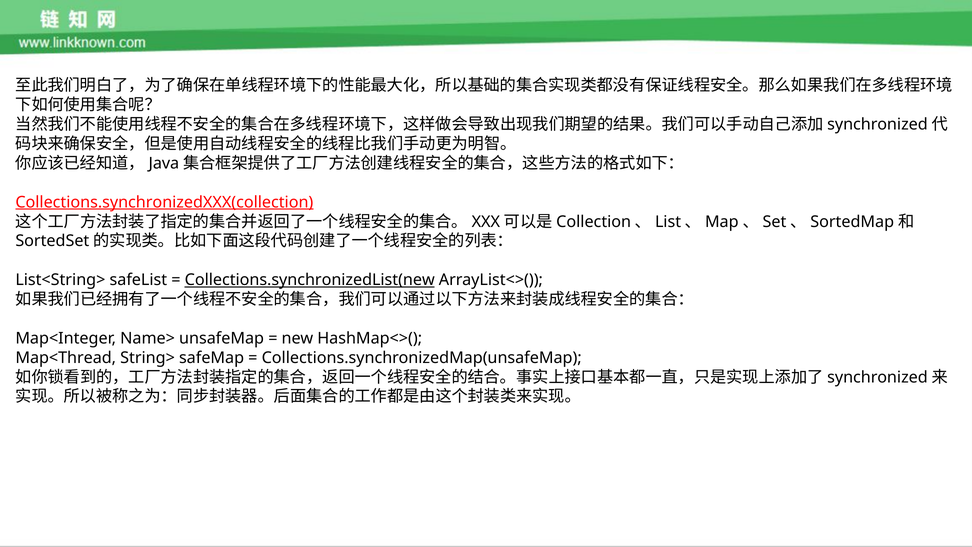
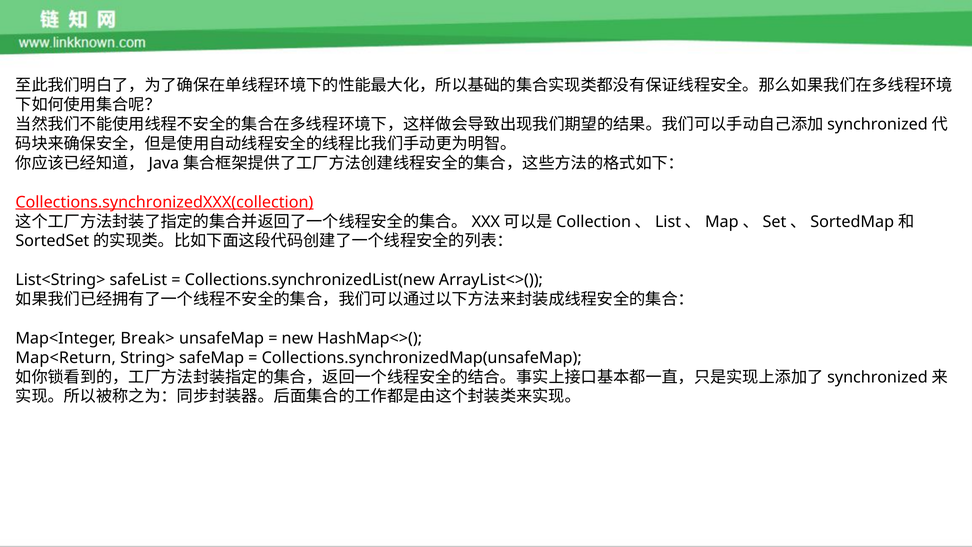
Collections.synchronizedList(new underline: present -> none
Name>: Name> -> Break>
Map<Thread: Map<Thread -> Map<Return
